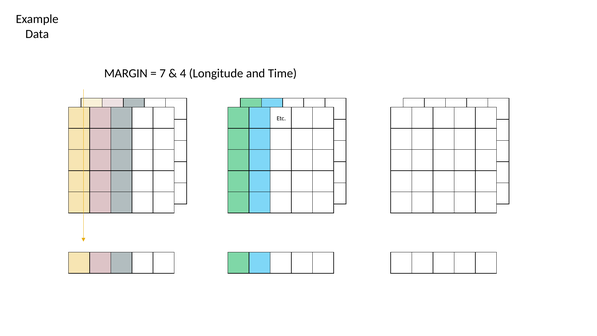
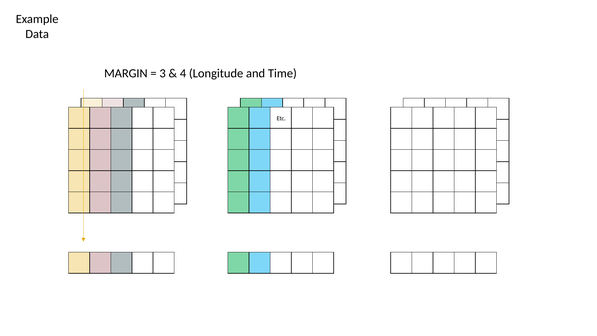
7: 7 -> 3
